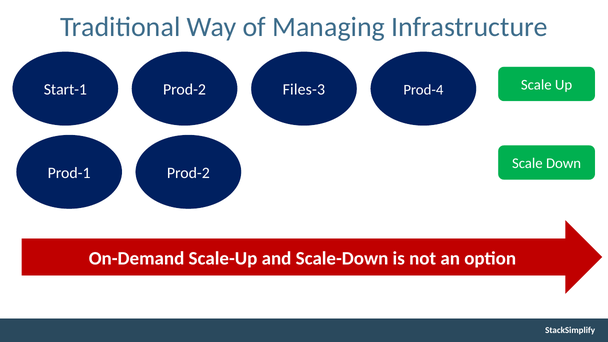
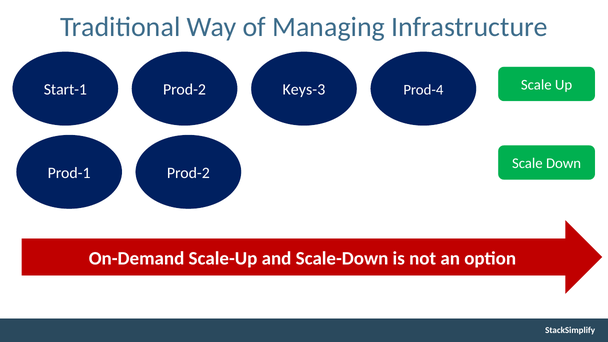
Files-3: Files-3 -> Keys-3
